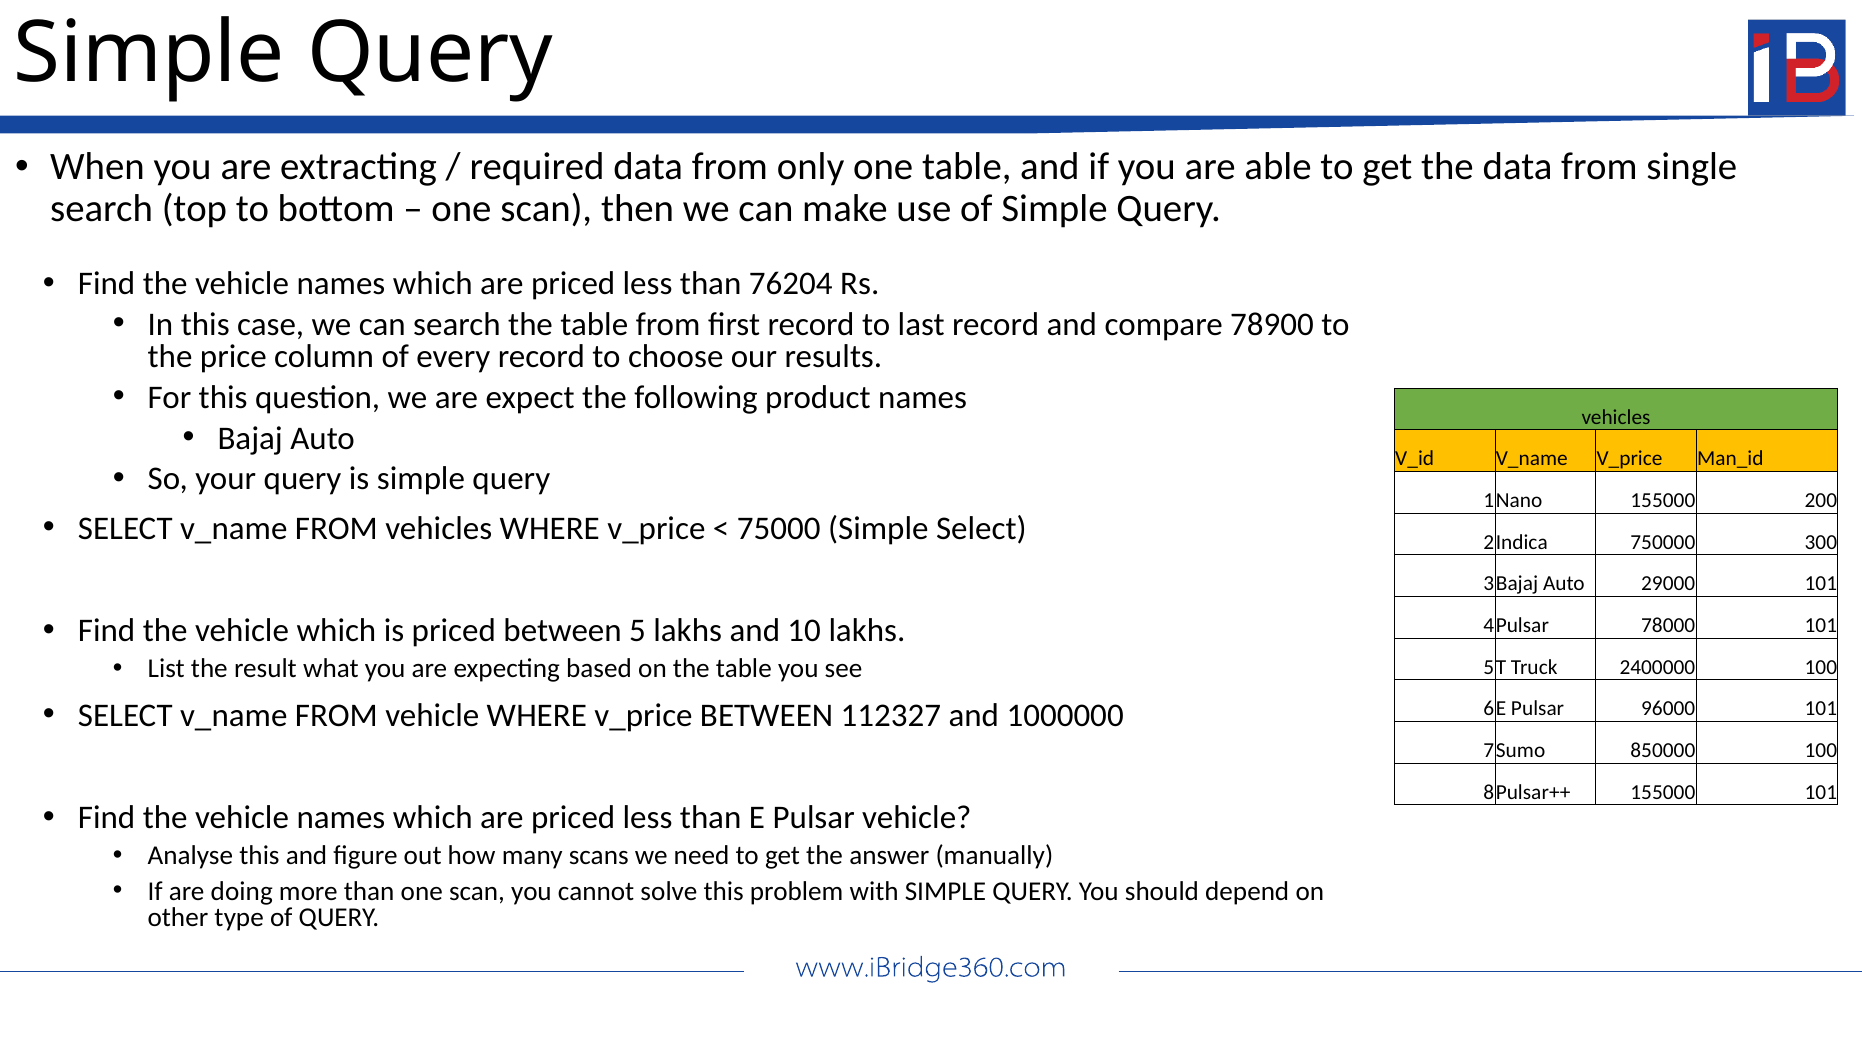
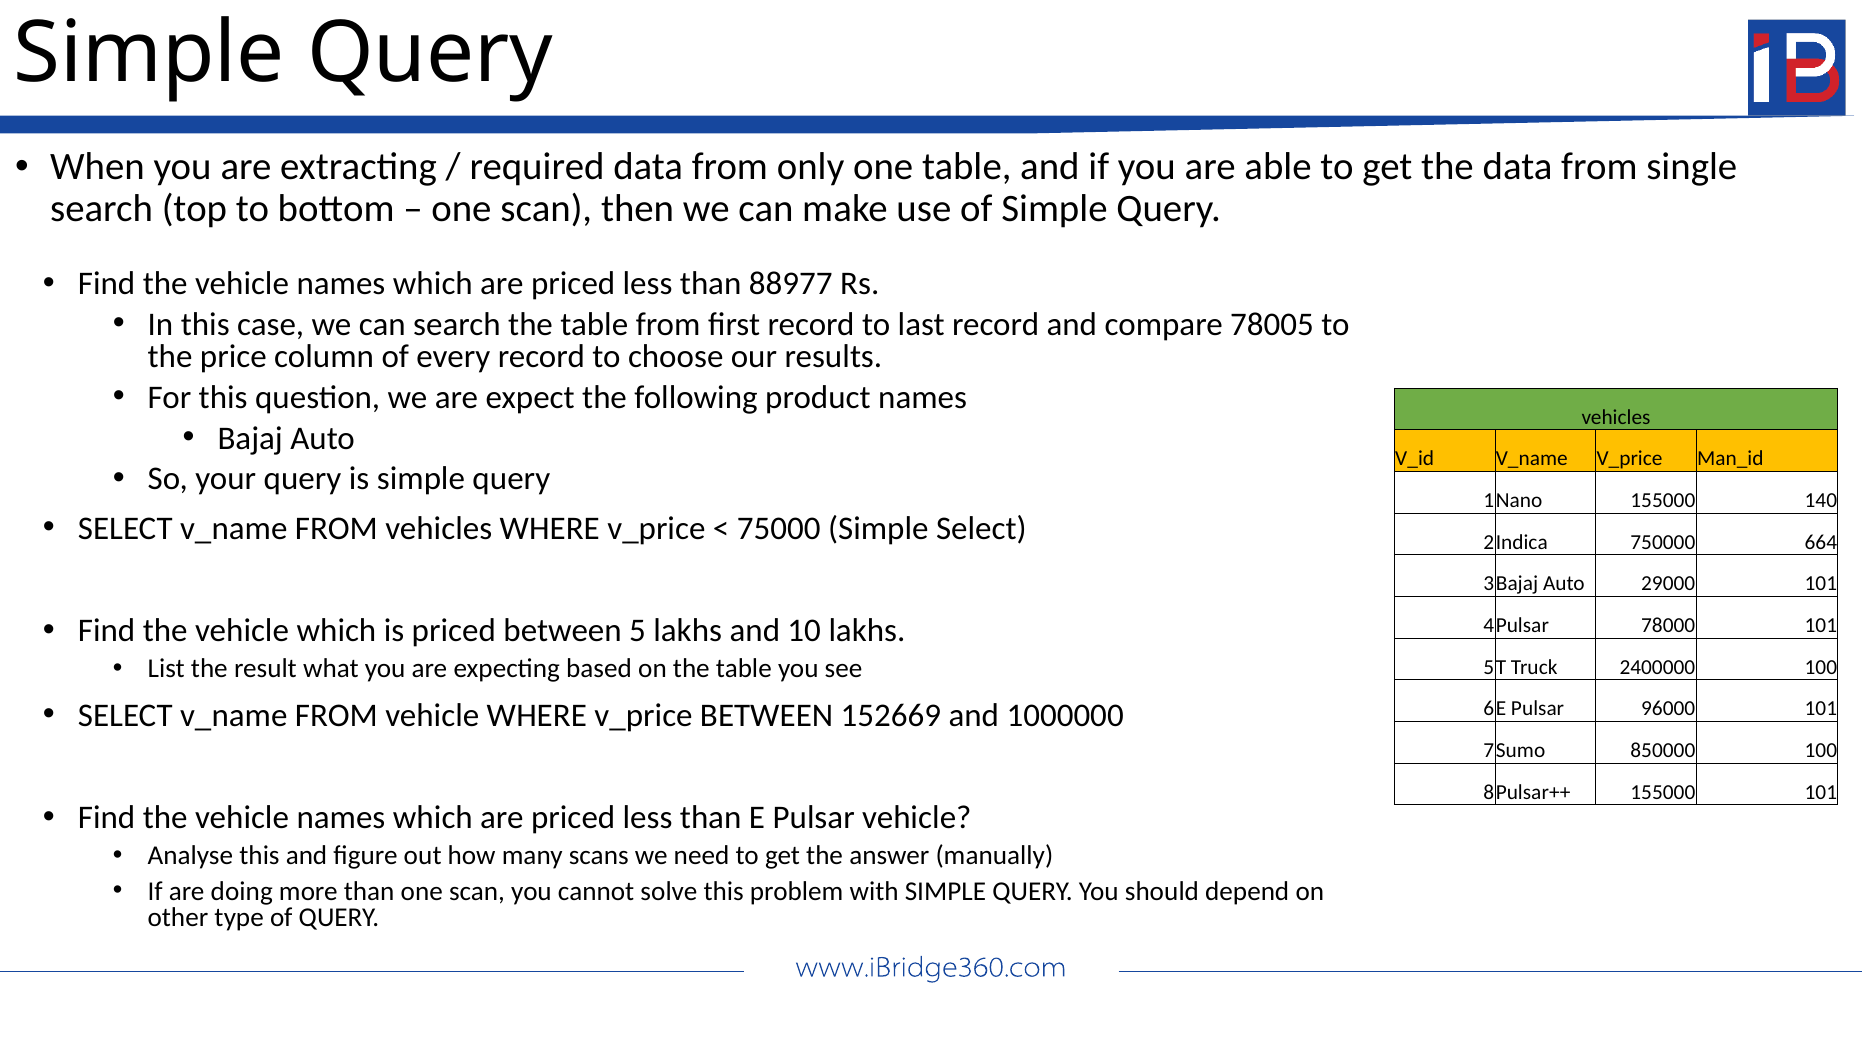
76204: 76204 -> 88977
78900: 78900 -> 78005
200: 200 -> 140
300: 300 -> 664
112327: 112327 -> 152669
